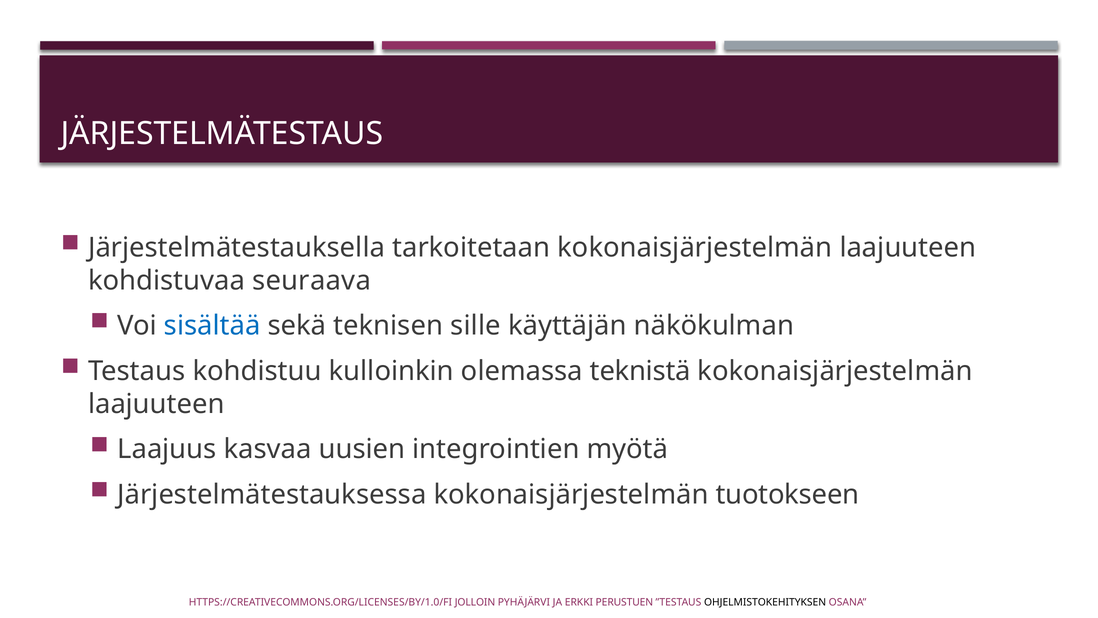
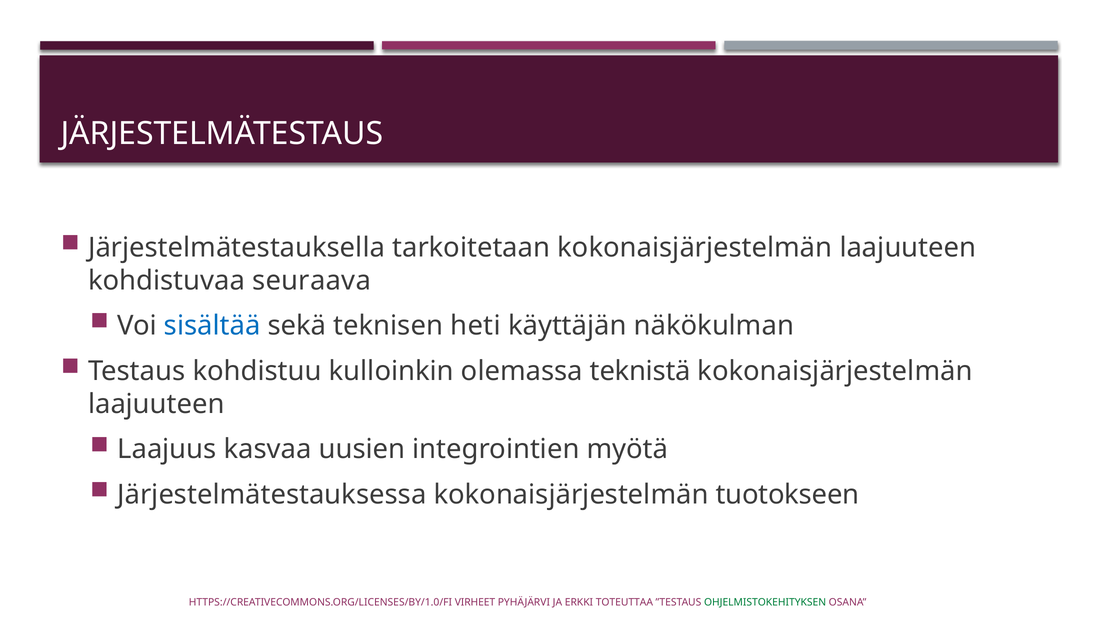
sille: sille -> heti
JOLLOIN: JOLLOIN -> VIRHEET
PERUSTUEN: PERUSTUEN -> TOTEUTTAA
OHJELMISTOKEHITYKSEN colour: black -> green
